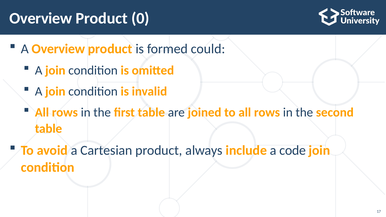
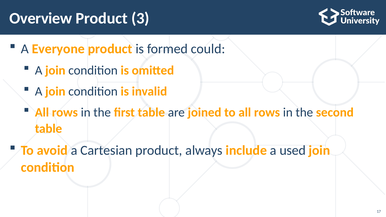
0: 0 -> 3
A Overview: Overview -> Everyone
code: code -> used
